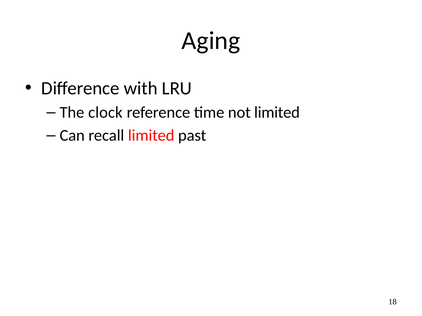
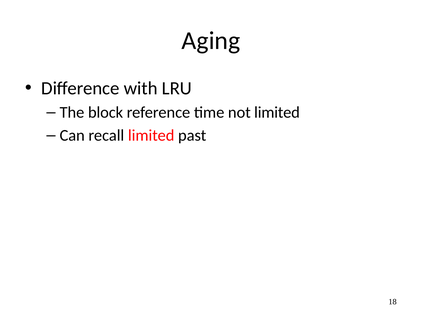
clock: clock -> block
